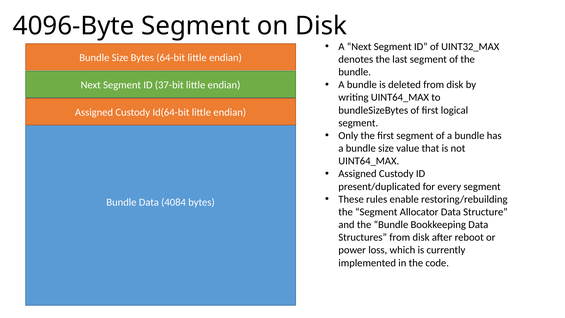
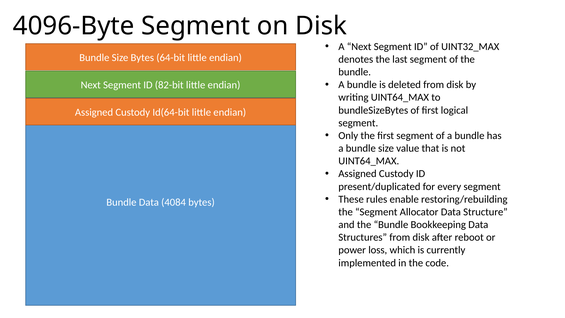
37-bit: 37-bit -> 82-bit
